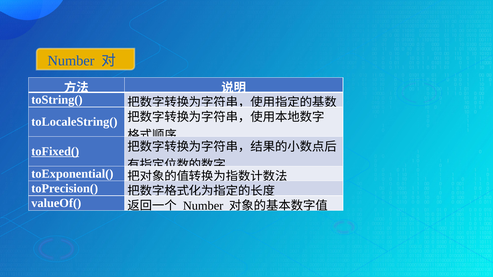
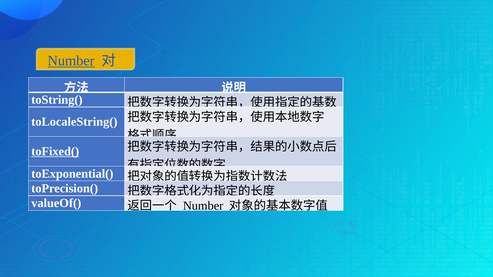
Number at (71, 61) underline: none -> present
